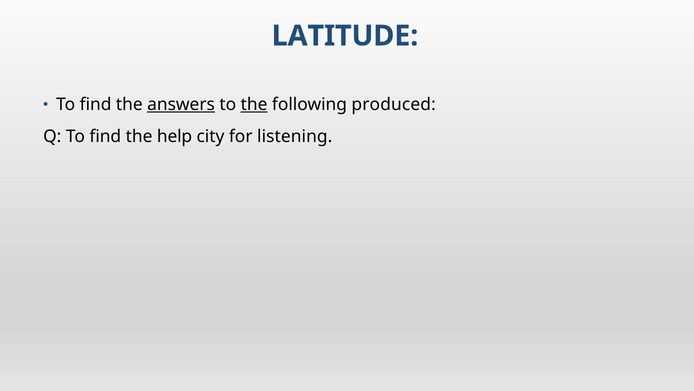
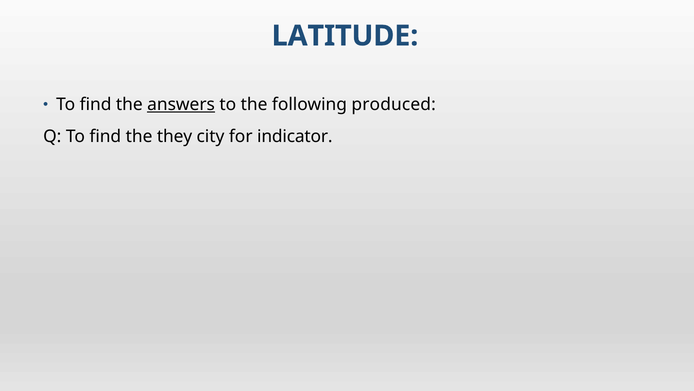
the at (254, 105) underline: present -> none
help: help -> they
listening: listening -> indicator
